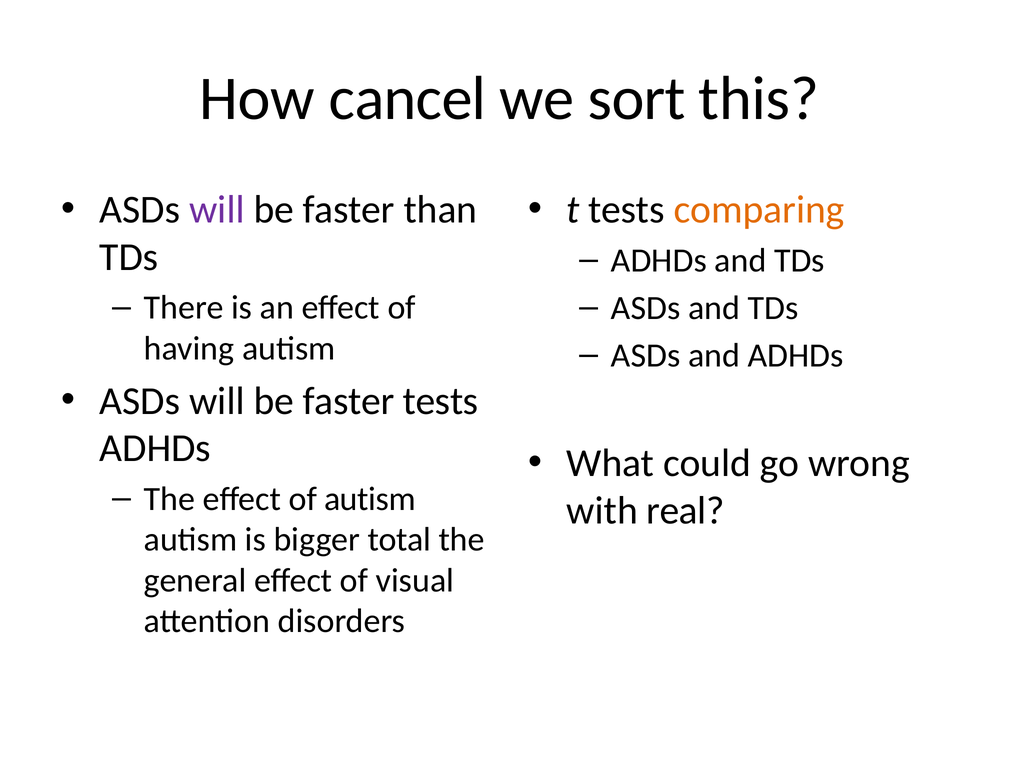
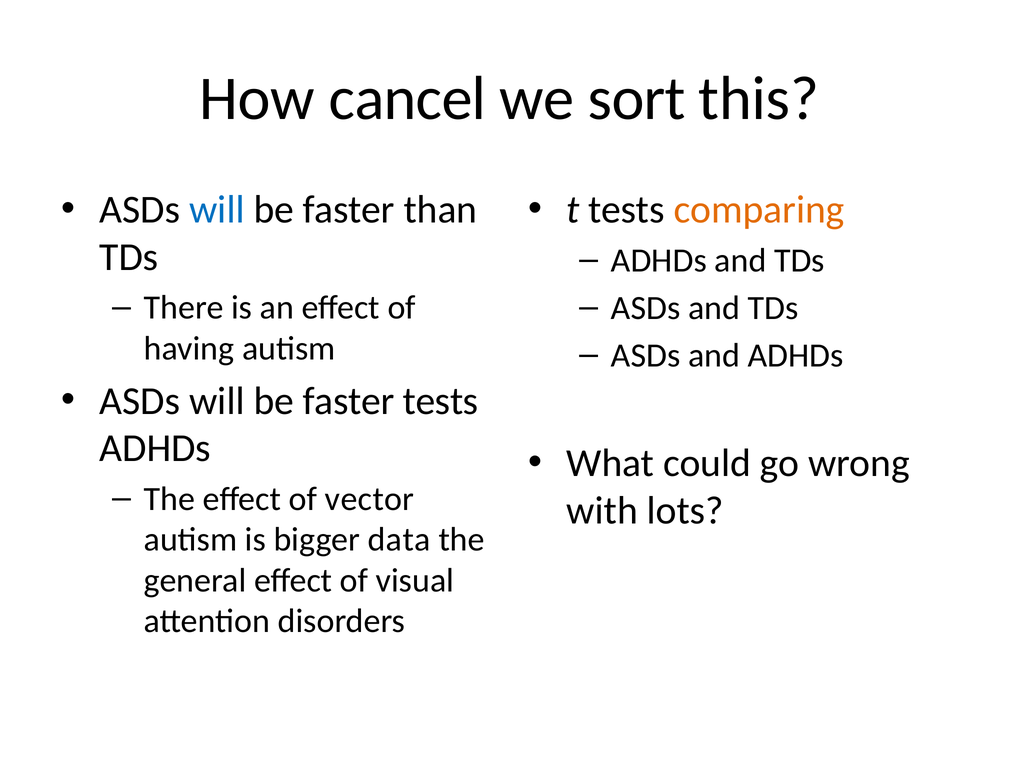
will at (217, 210) colour: purple -> blue
of autism: autism -> vector
real: real -> lots
total: total -> data
